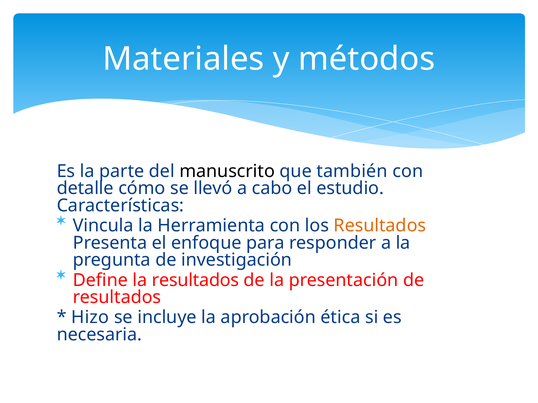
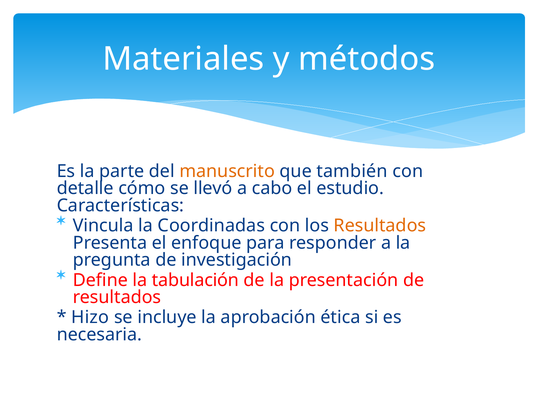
manuscrito colour: black -> orange
Herramienta: Herramienta -> Coordinadas
la resultados: resultados -> tabulación
